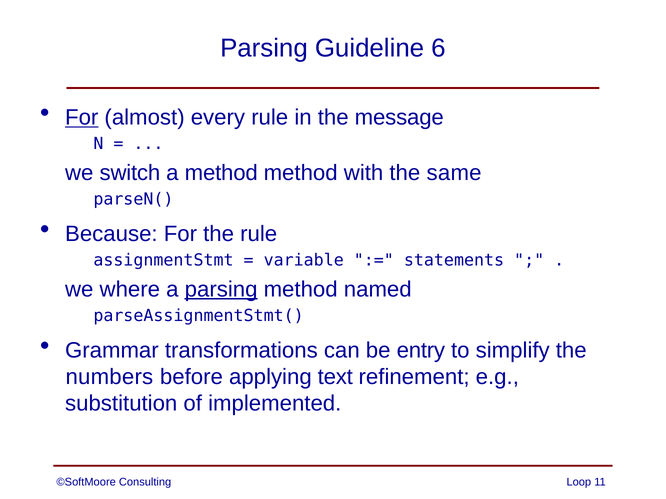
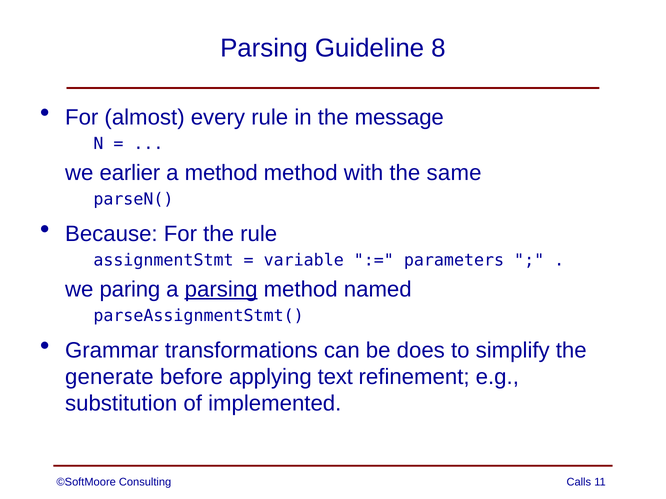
6: 6 -> 8
For at (82, 118) underline: present -> none
switch: switch -> earlier
statements: statements -> parameters
where: where -> paring
entry: entry -> does
numbers: numbers -> generate
Loop: Loop -> Calls
